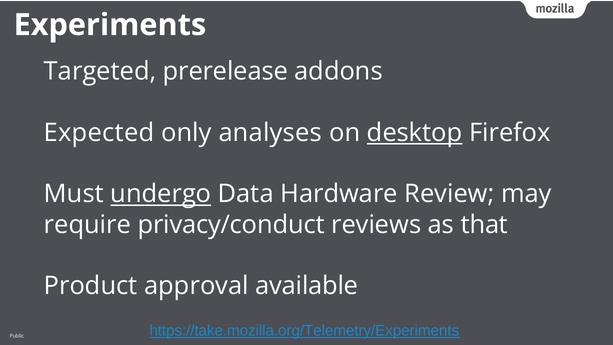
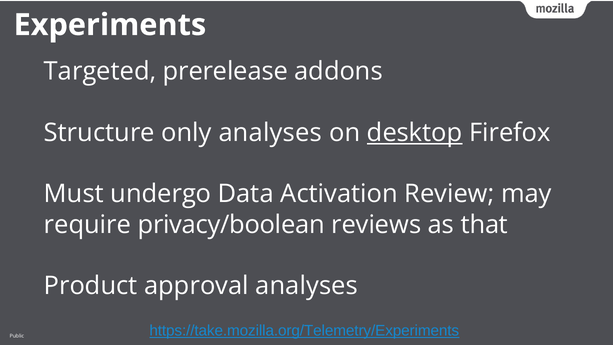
Expected: Expected -> Structure
undergo underline: present -> none
Hardware: Hardware -> Activation
privacy/conduct: privacy/conduct -> privacy/boolean
approval available: available -> analyses
